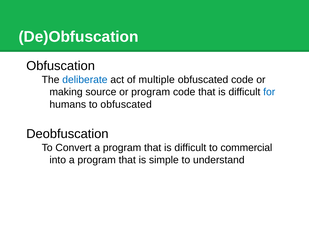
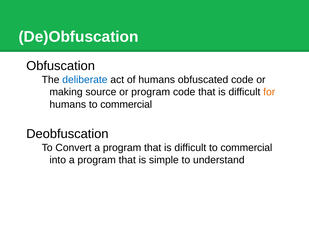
of multiple: multiple -> humans
for colour: blue -> orange
humans to obfuscated: obfuscated -> commercial
